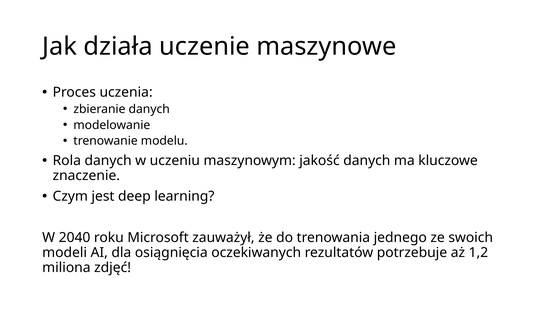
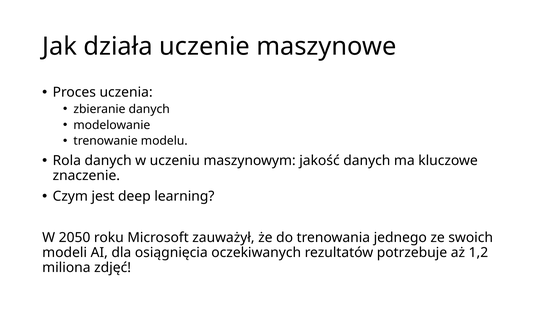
2040: 2040 -> 2050
